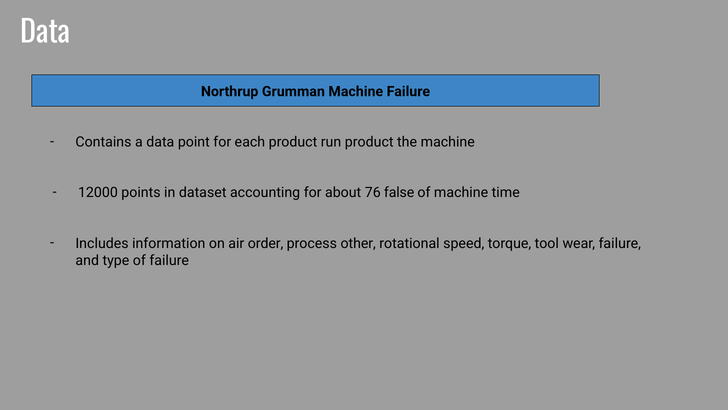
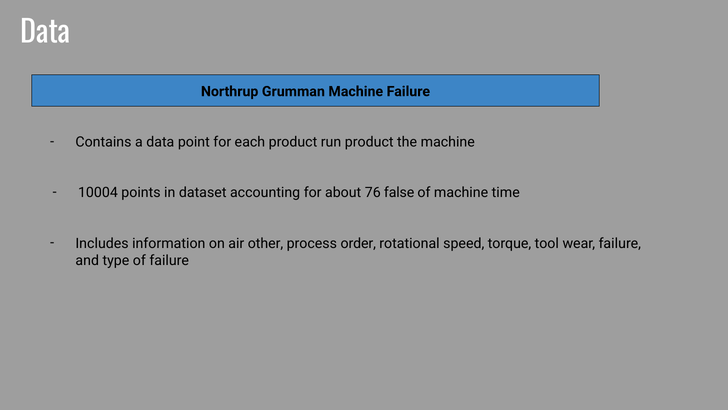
12000: 12000 -> 10004
order: order -> other
other: other -> order
